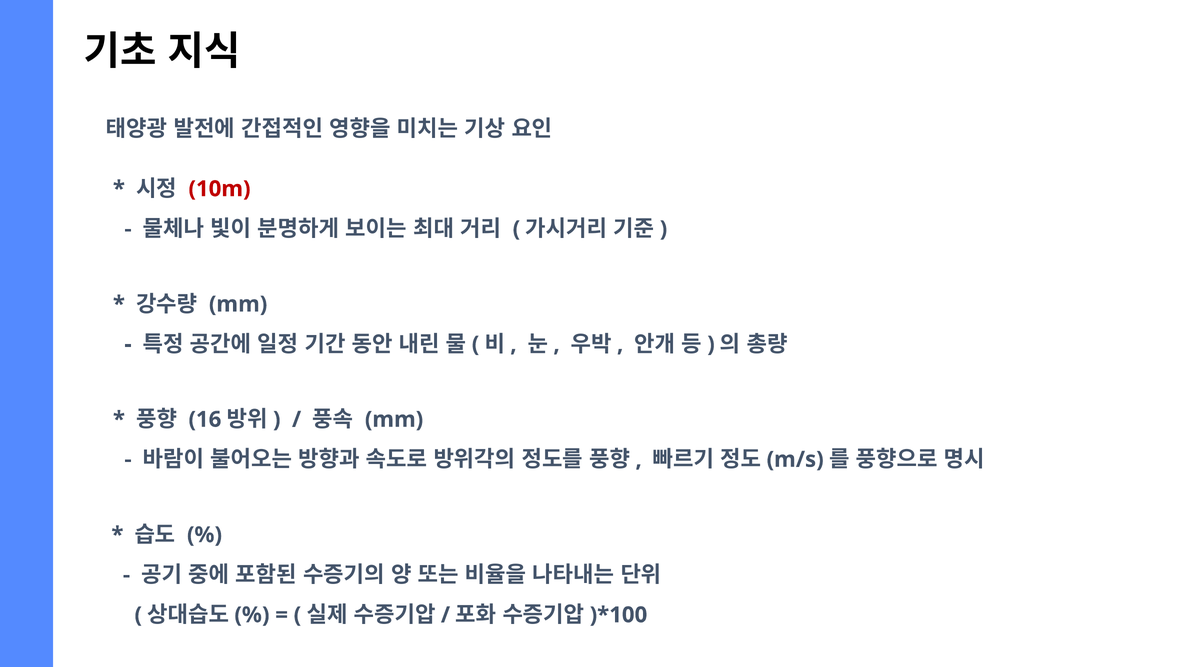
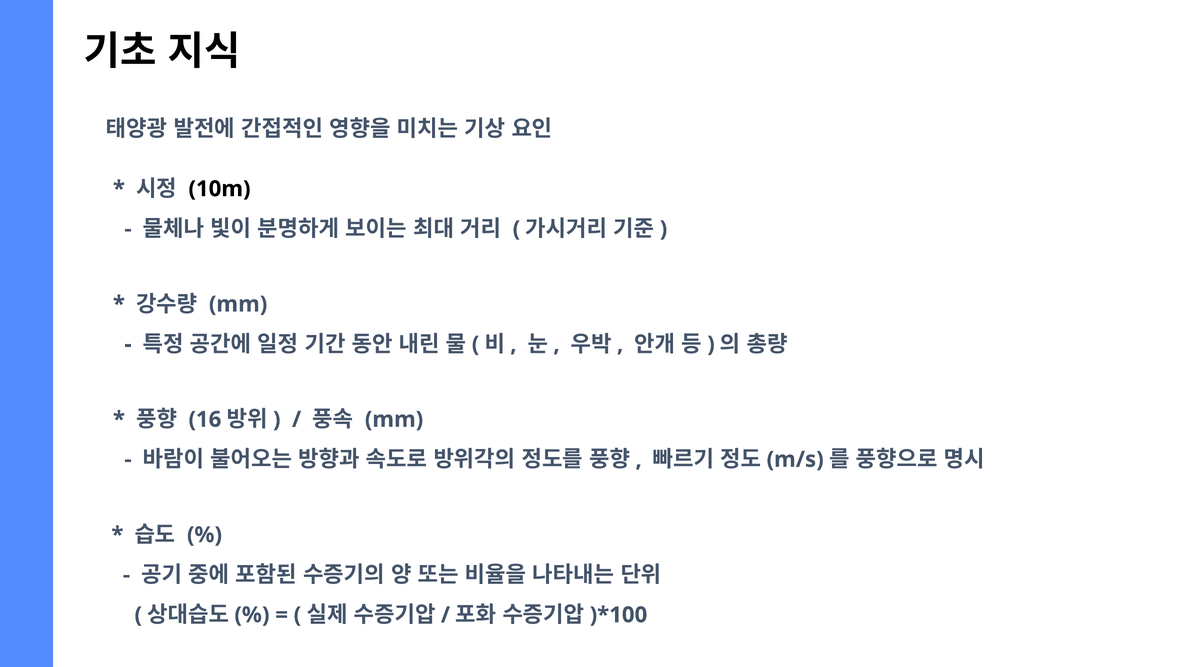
10m colour: red -> black
